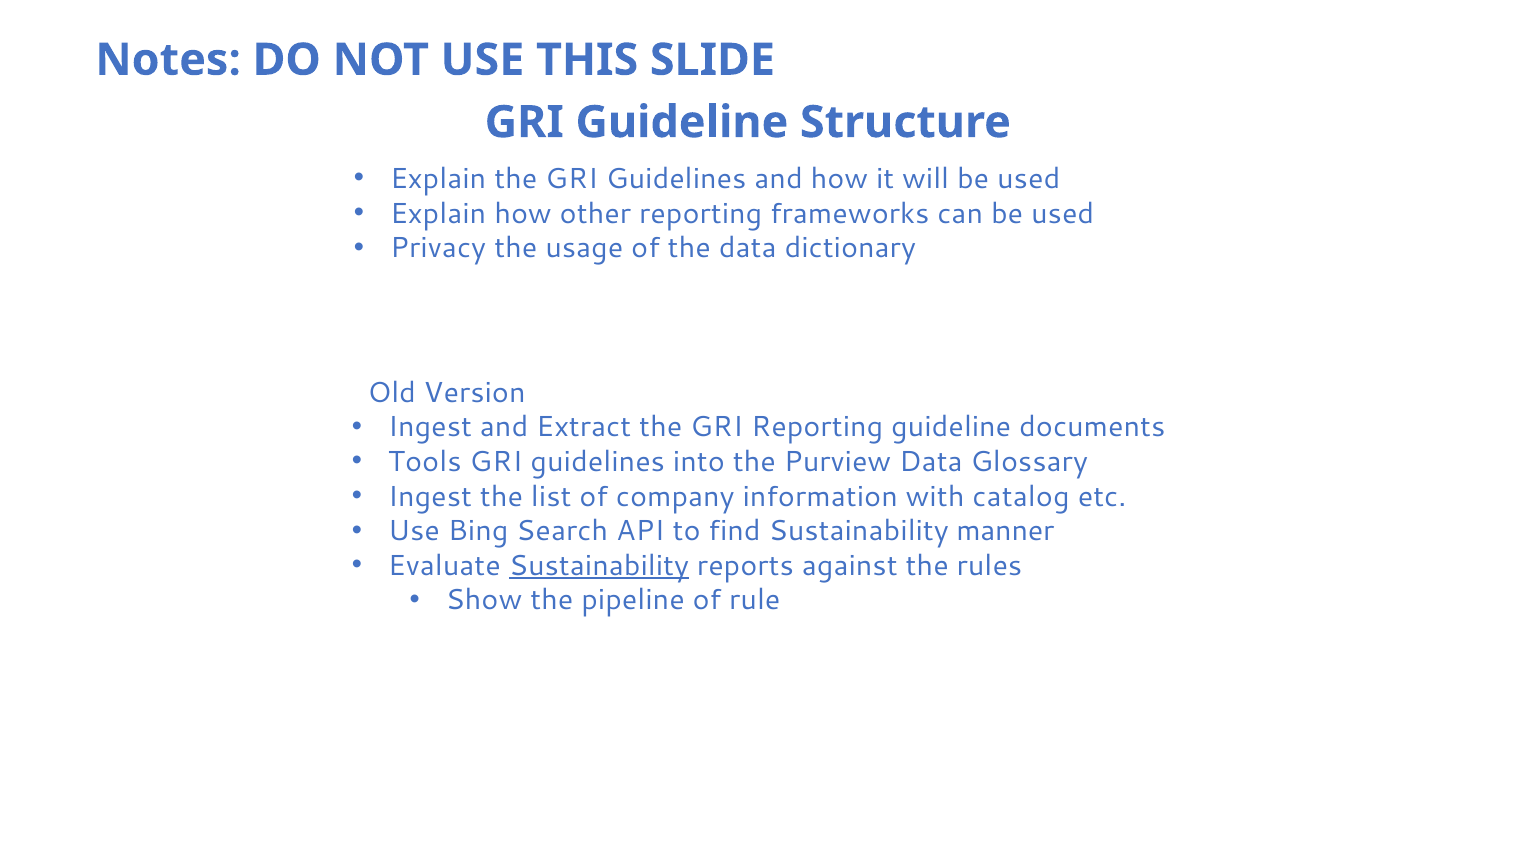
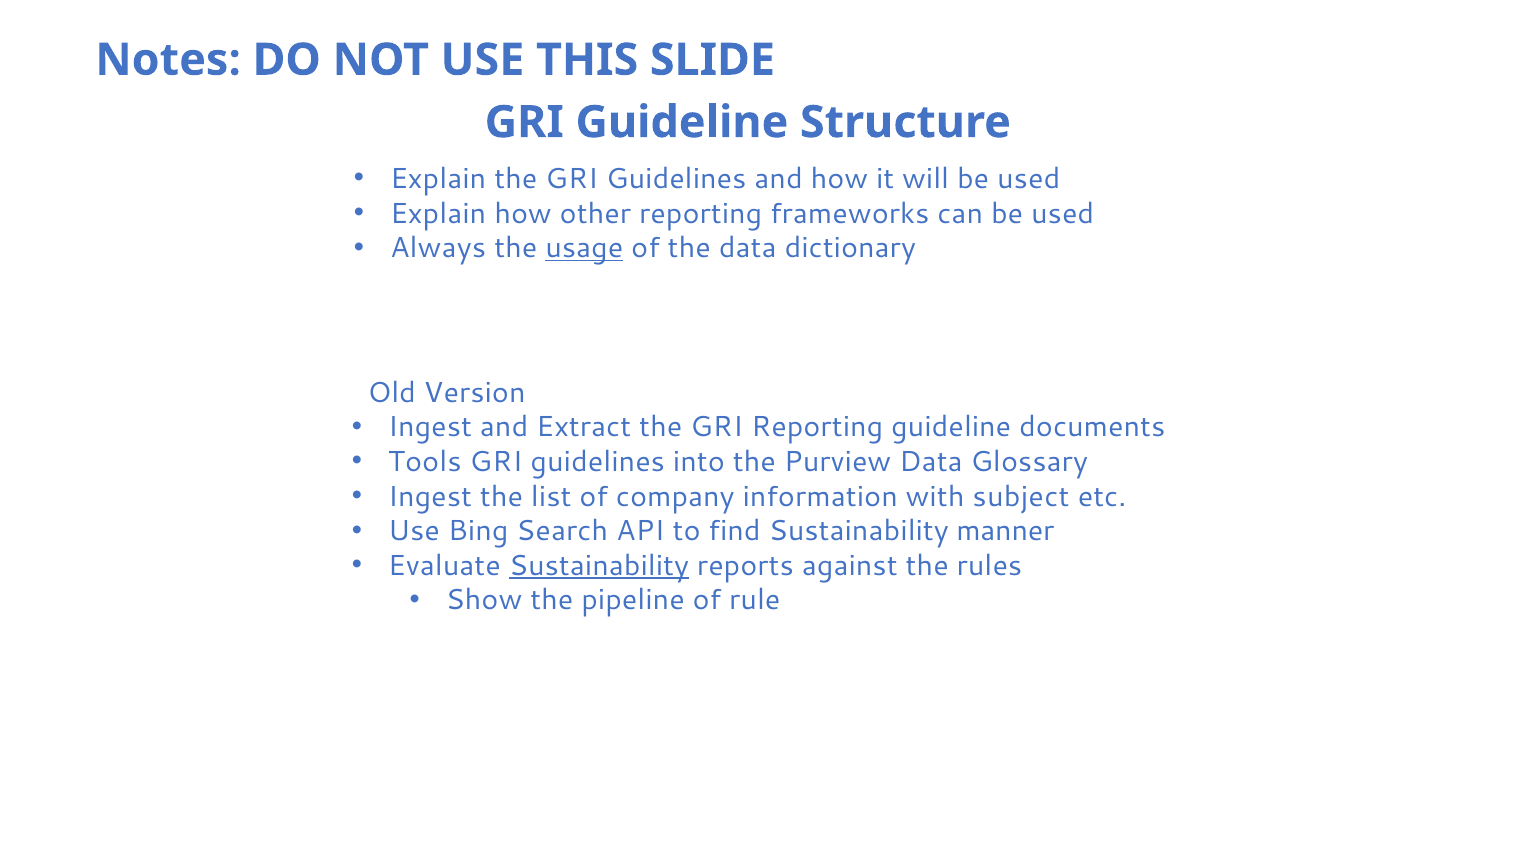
Privacy: Privacy -> Always
usage underline: none -> present
catalog: catalog -> subject
